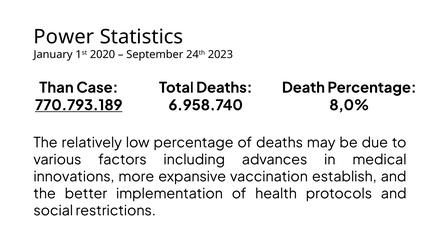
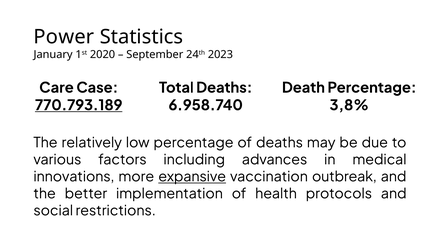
Than: Than -> Care
8,0%: 8,0% -> 3,8%
expansive underline: none -> present
establish: establish -> outbreak
